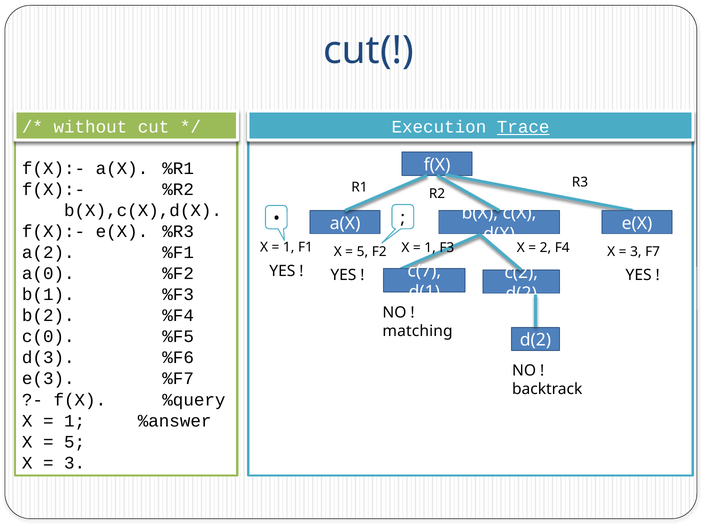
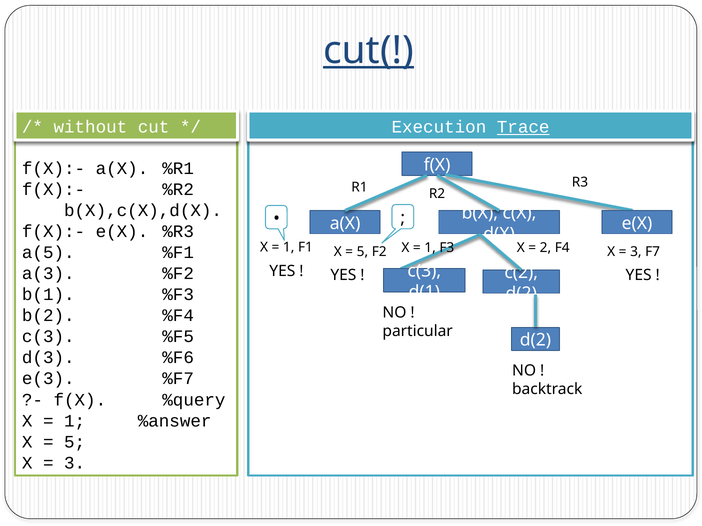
cut( underline: none -> present
a(2: a(2 -> a(5
c(7 at (424, 271): c(7 -> c(3
a(0: a(0 -> a(3
matching: matching -> particular
c(0 at (48, 337): c(0 -> c(3
